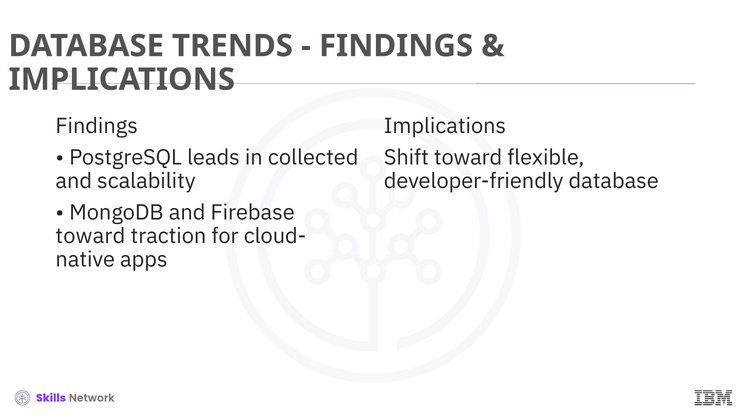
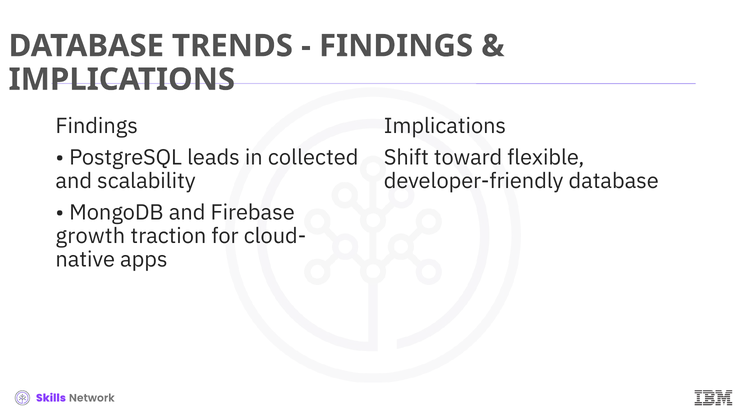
toward at (90, 236): toward -> growth
